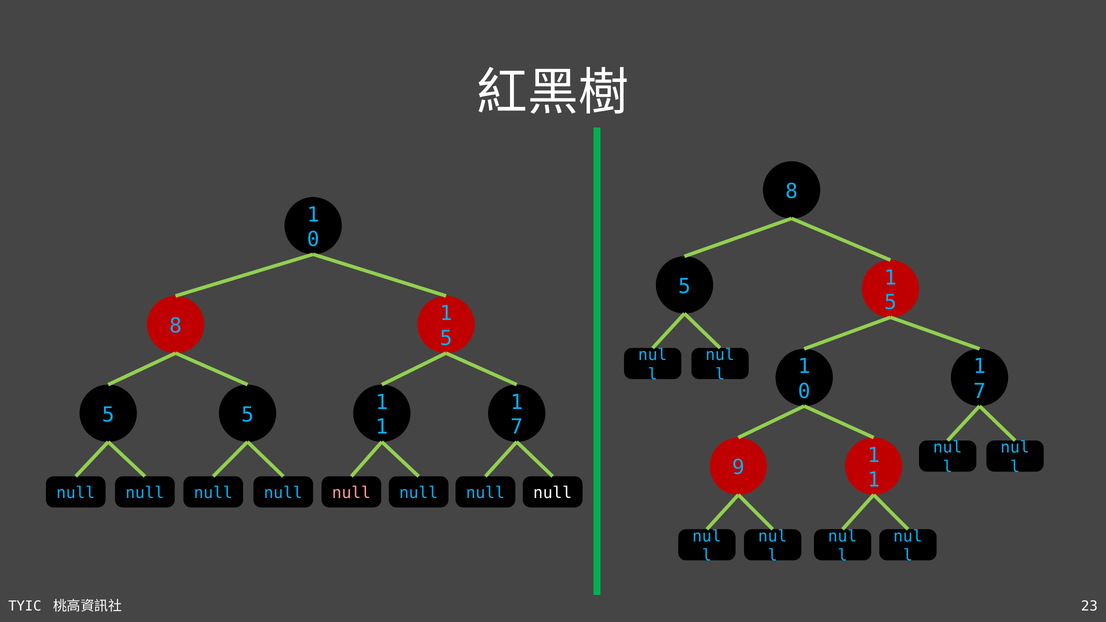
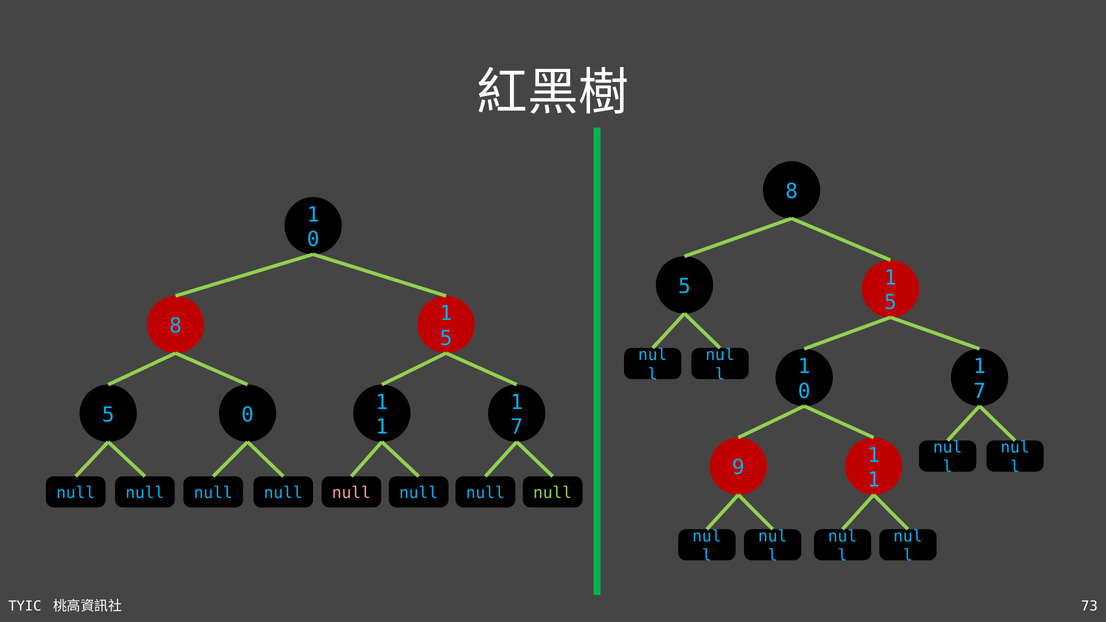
5 at (248, 415): 5 -> 0
null at (553, 493) colour: white -> light green
23: 23 -> 73
